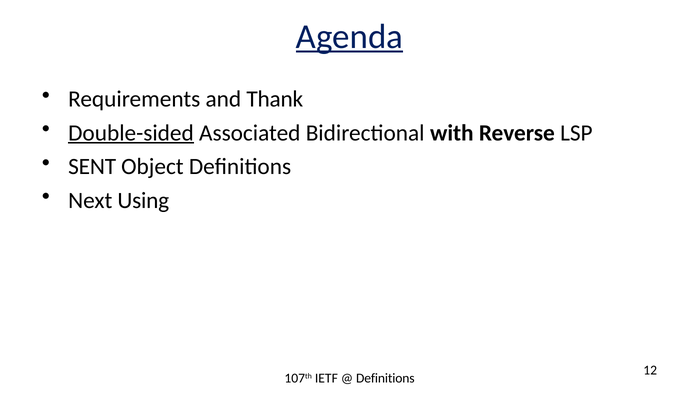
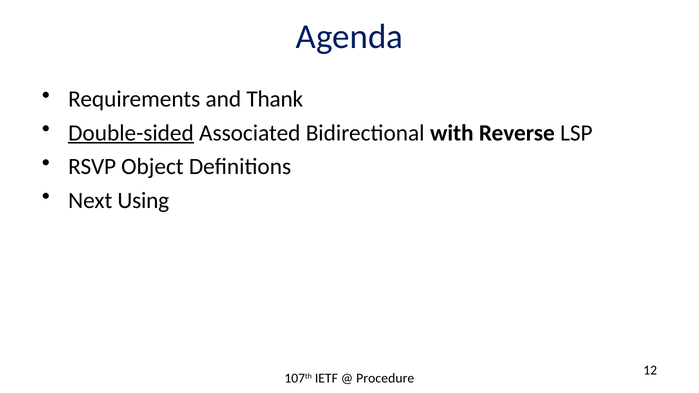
Agenda underline: present -> none
SENT: SENT -> RSVP
Definitions at (385, 378): Definitions -> Procedure
